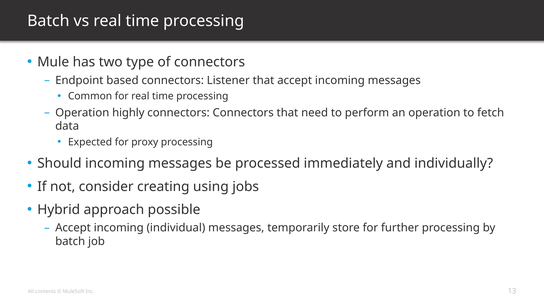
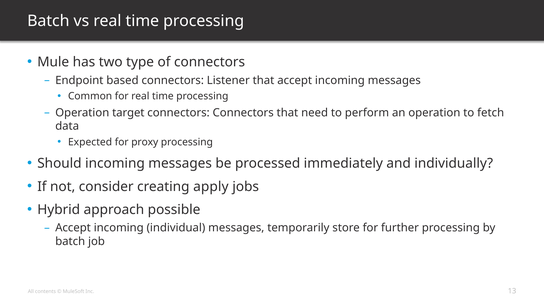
highly: highly -> target
using: using -> apply
